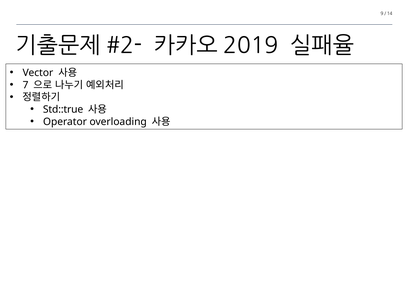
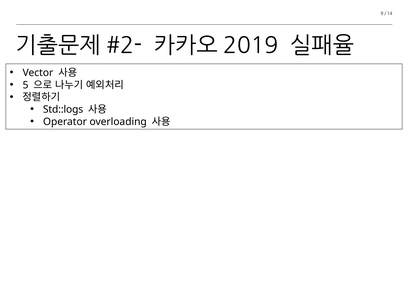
7: 7 -> 5
Std::true: Std::true -> Std::logs
